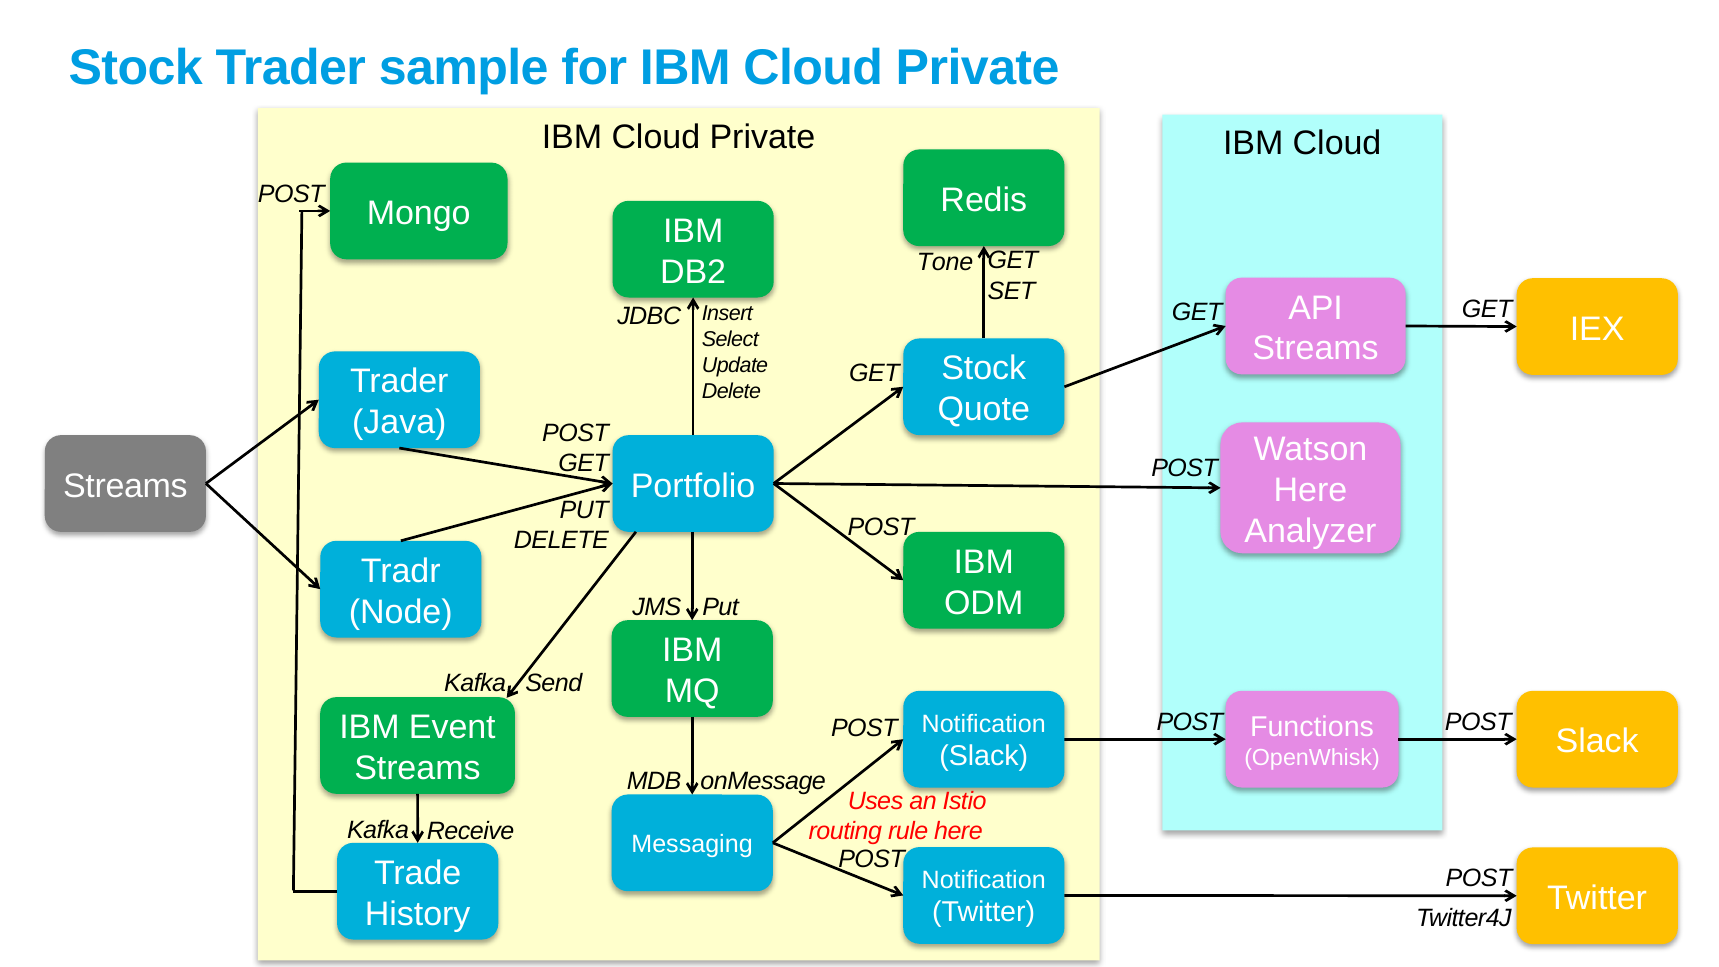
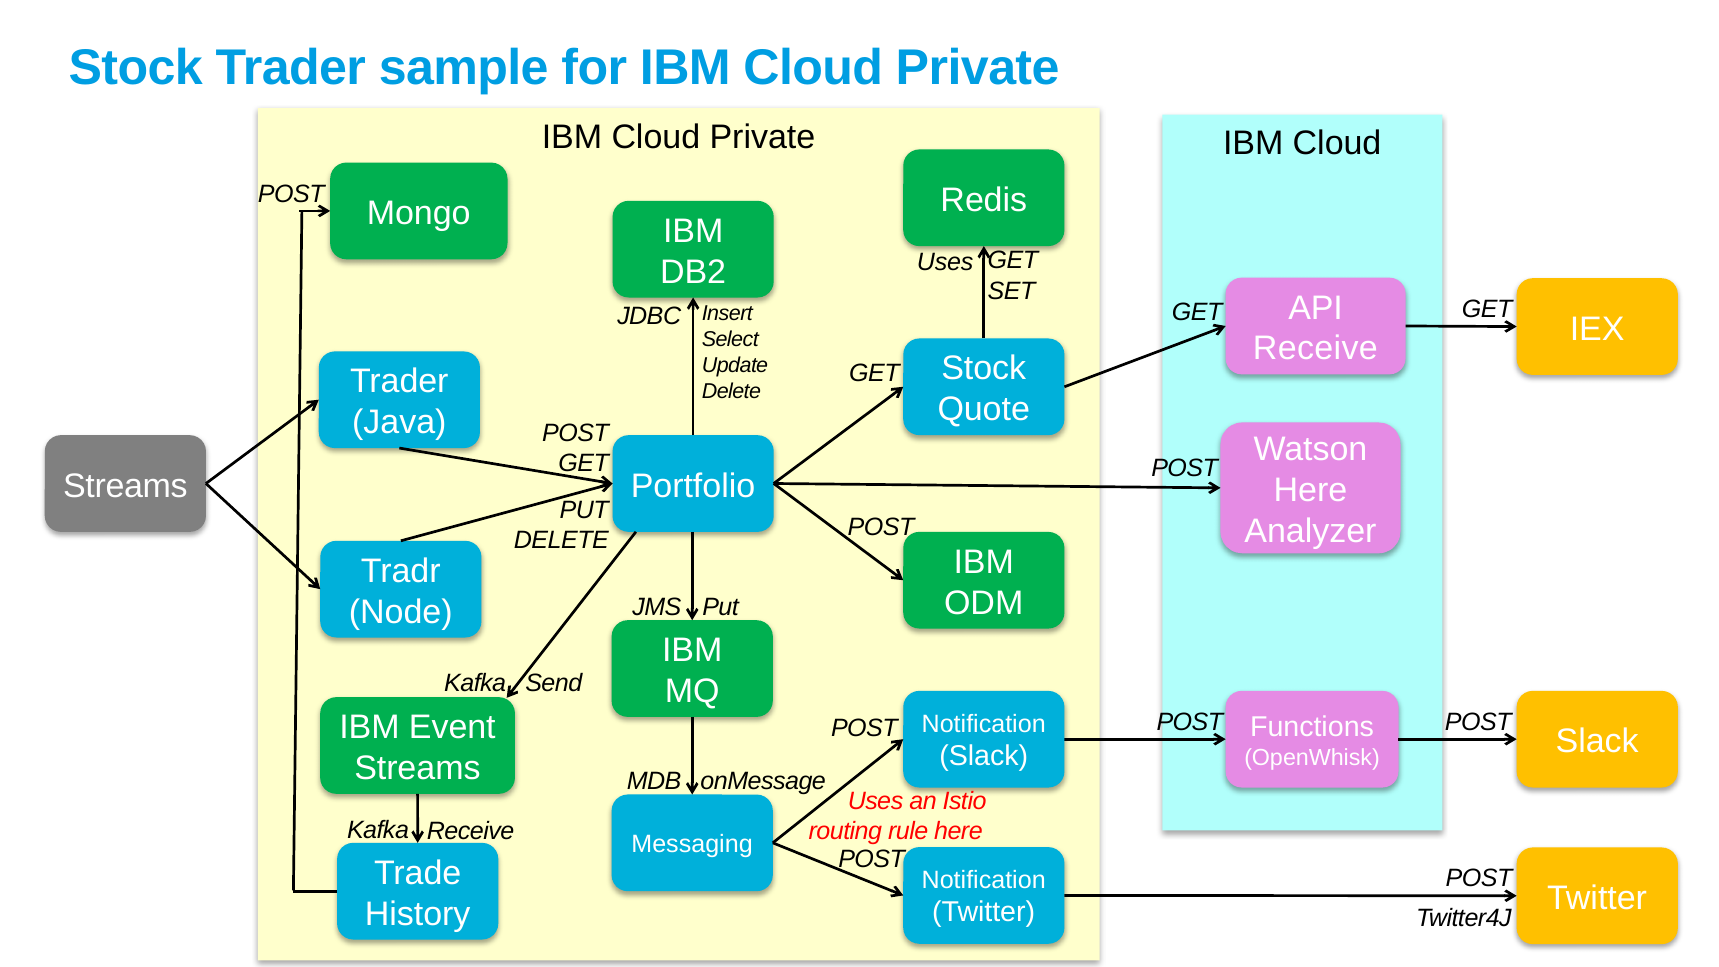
Tone at (945, 263): Tone -> Uses
Streams at (1316, 349): Streams -> Receive
